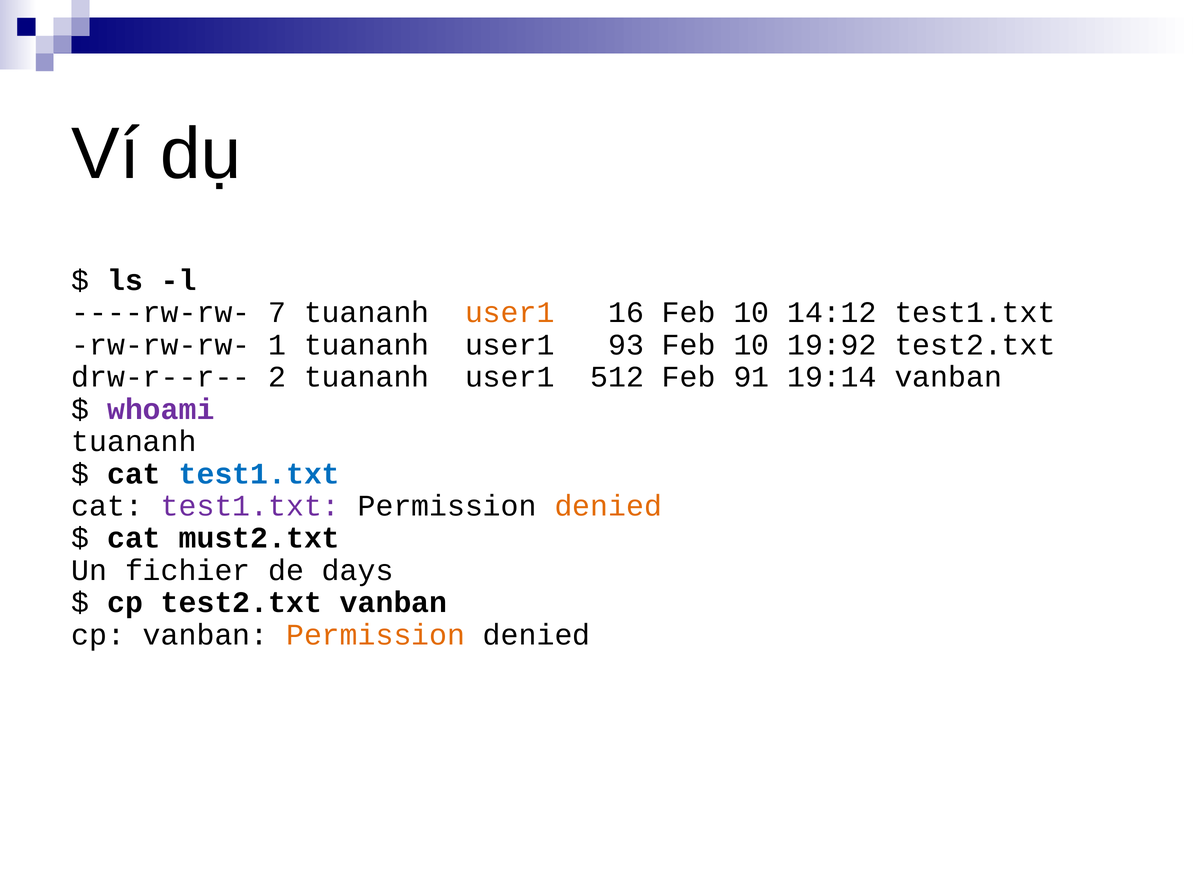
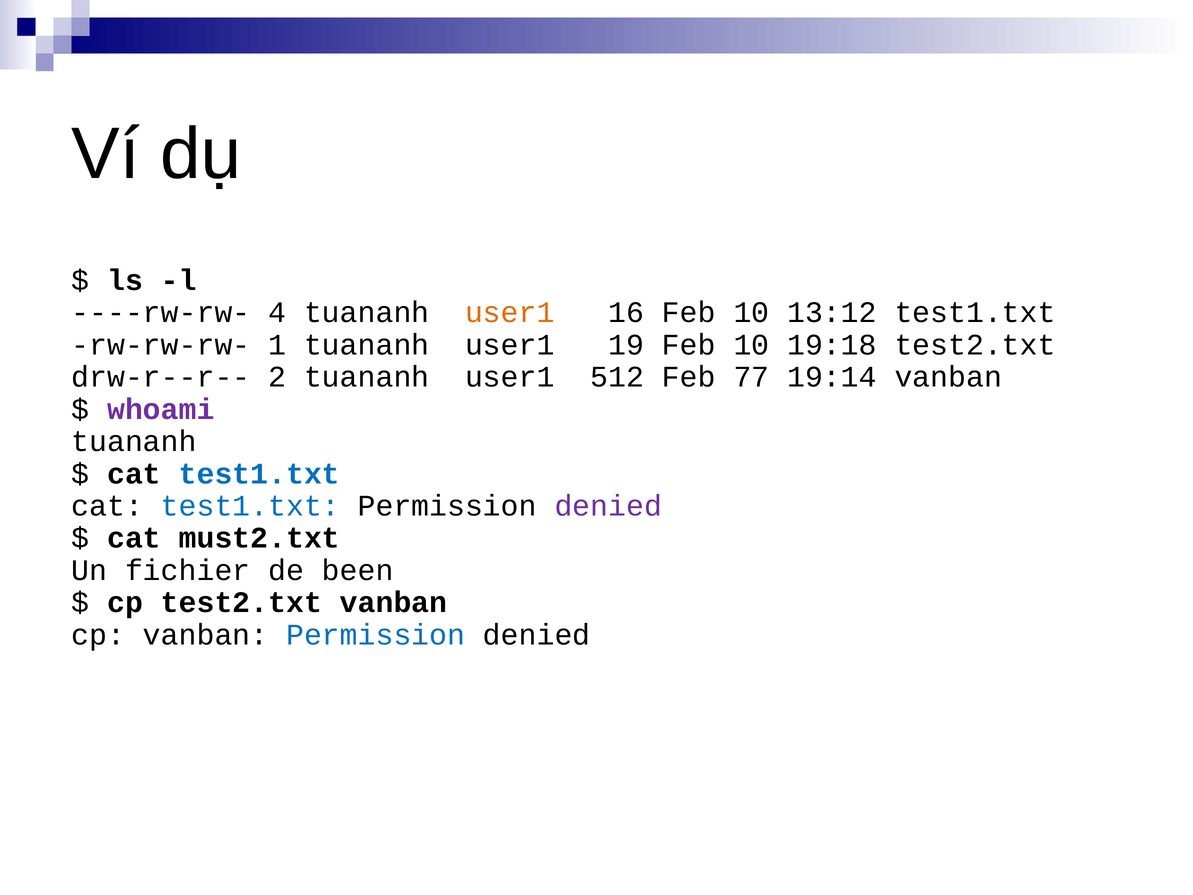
7: 7 -> 4
14:12: 14:12 -> 13:12
93: 93 -> 19
19:92: 19:92 -> 19:18
91: 91 -> 77
test1.txt at (250, 506) colour: purple -> blue
denied at (608, 506) colour: orange -> purple
days: days -> been
Permission at (376, 635) colour: orange -> blue
